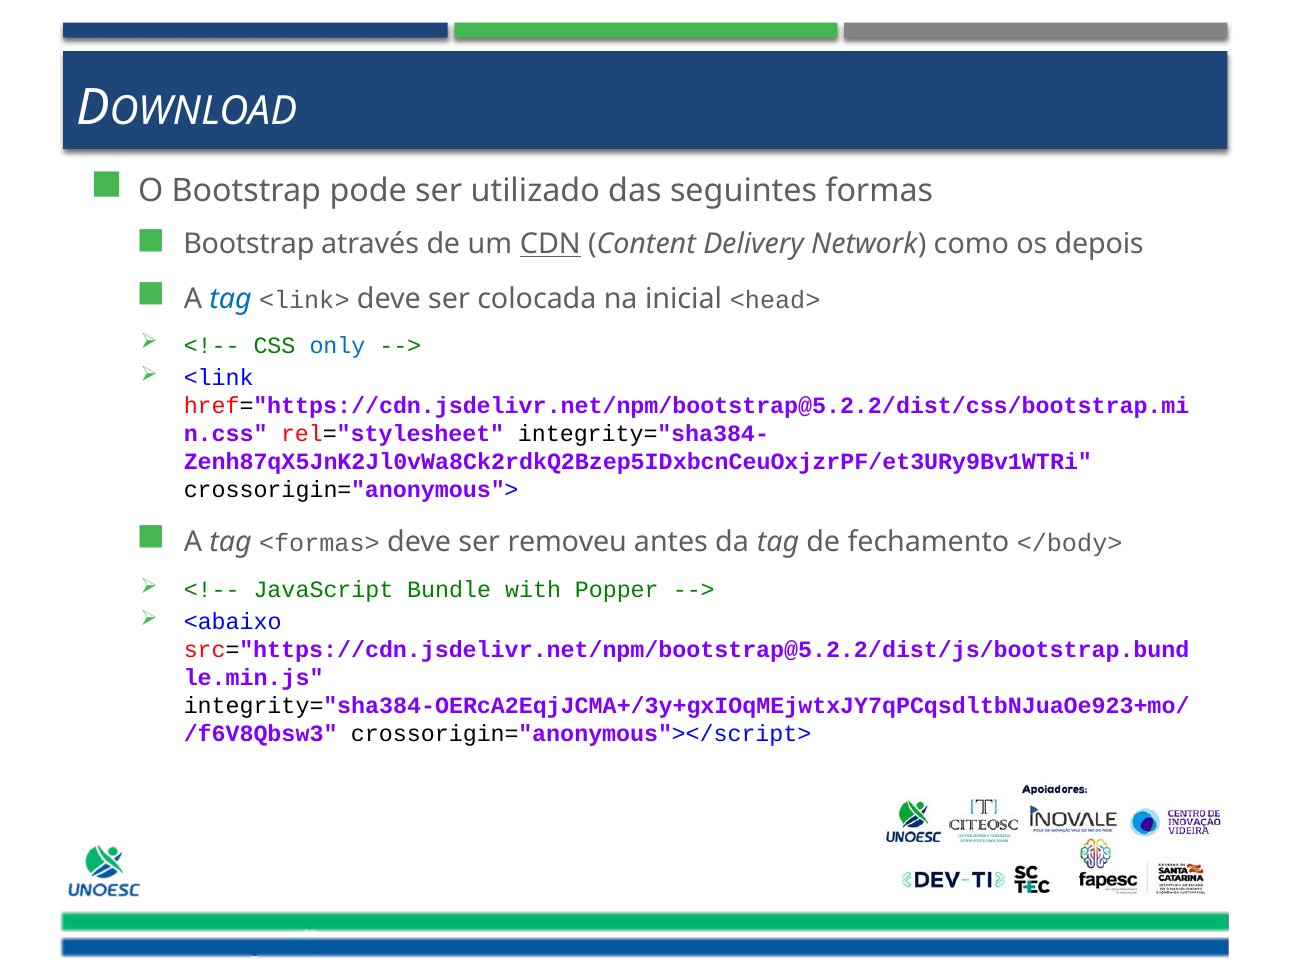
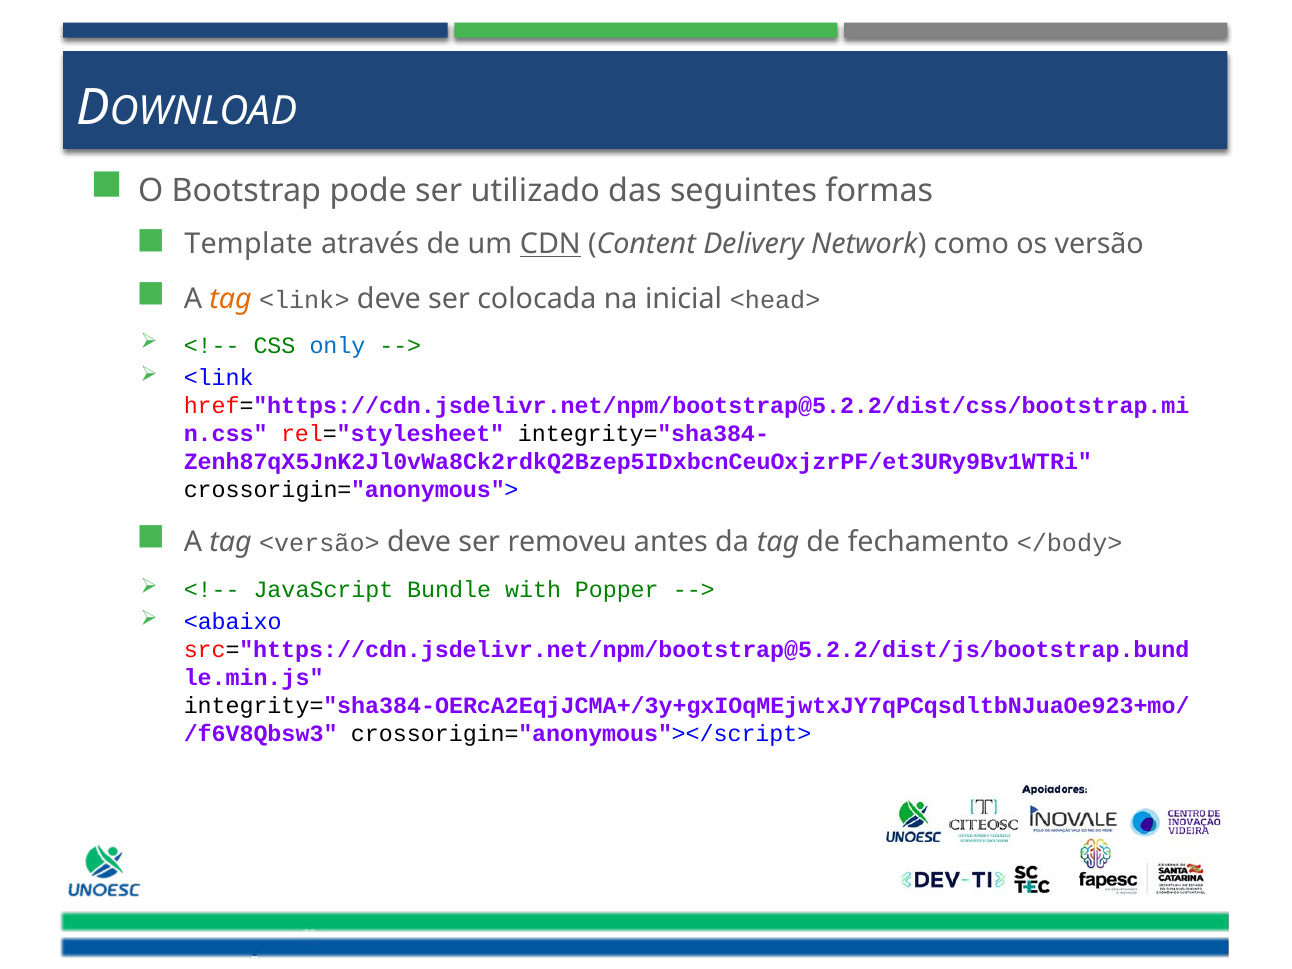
Bootstrap at (249, 244): Bootstrap -> Template
depois: depois -> versão
tag at (231, 299) colour: blue -> orange
<formas>: <formas> -> <versão>
